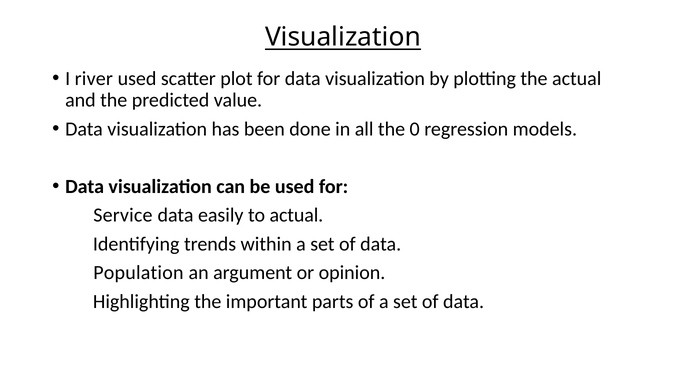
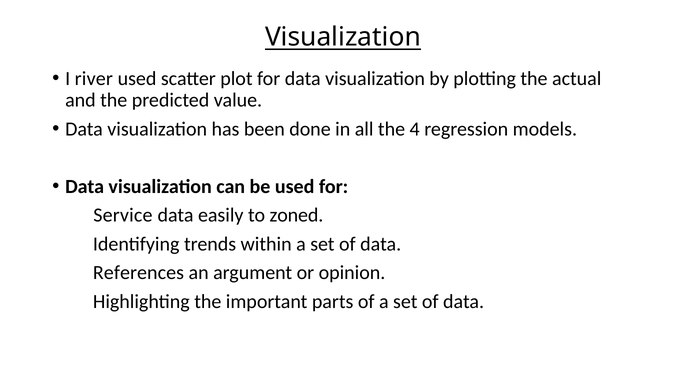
0: 0 -> 4
to actual: actual -> zoned
Population: Population -> References
